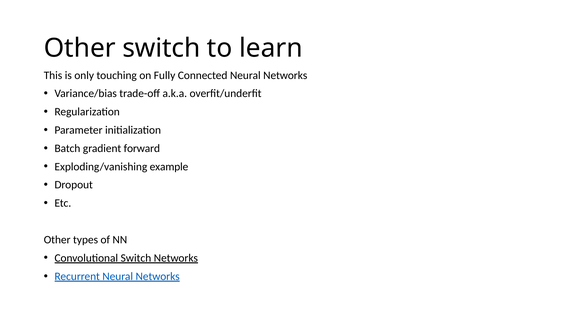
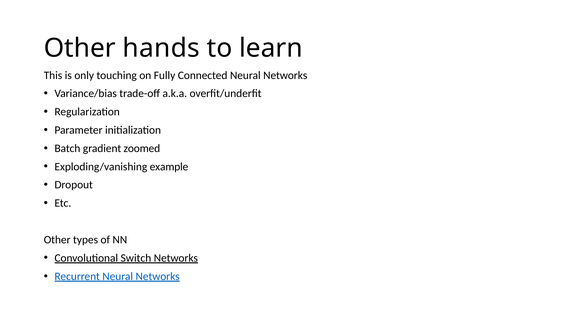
Other switch: switch -> hands
forward: forward -> zoomed
